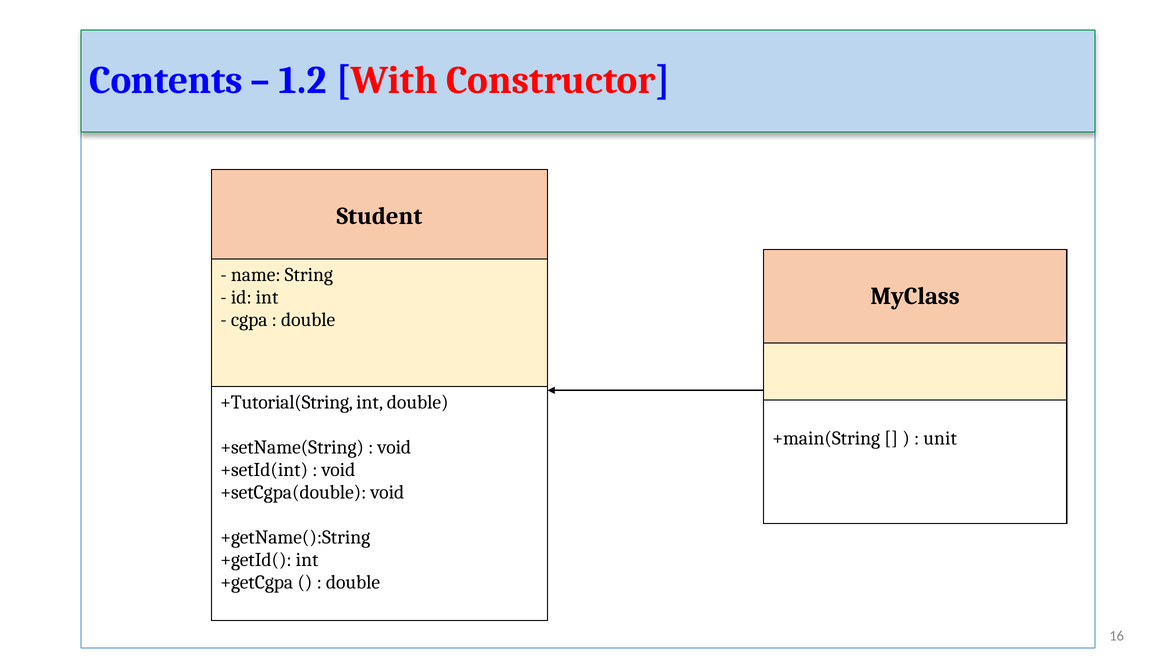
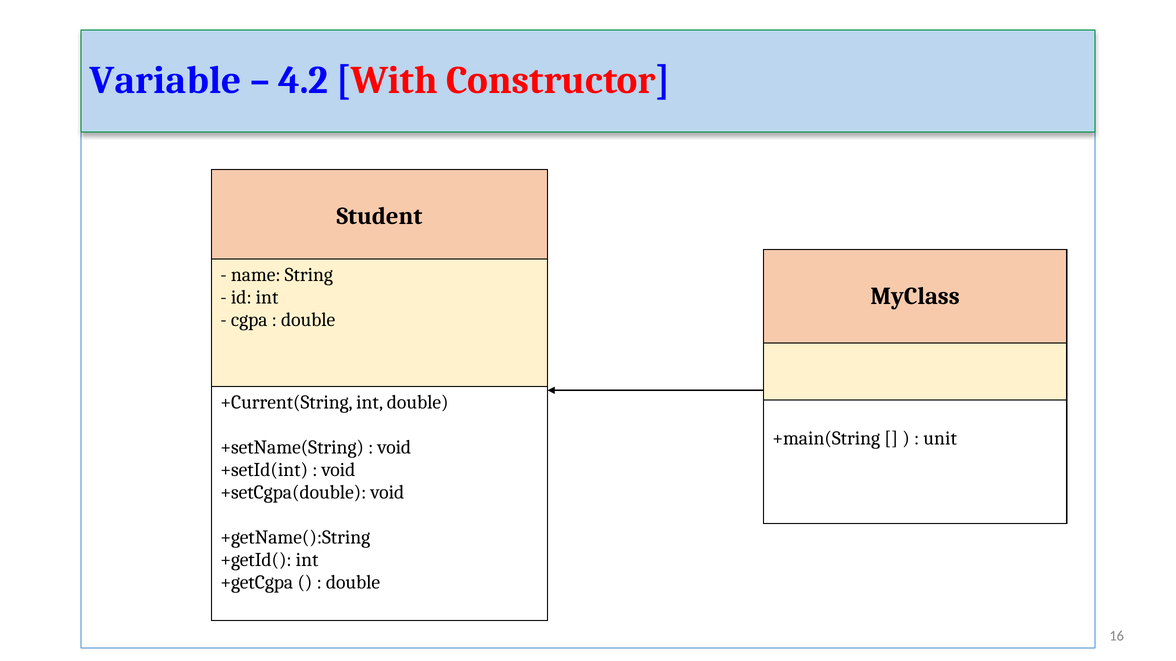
Contents: Contents -> Variable
1.2: 1.2 -> 4.2
+Tutorial(String: +Tutorial(String -> +Current(String
